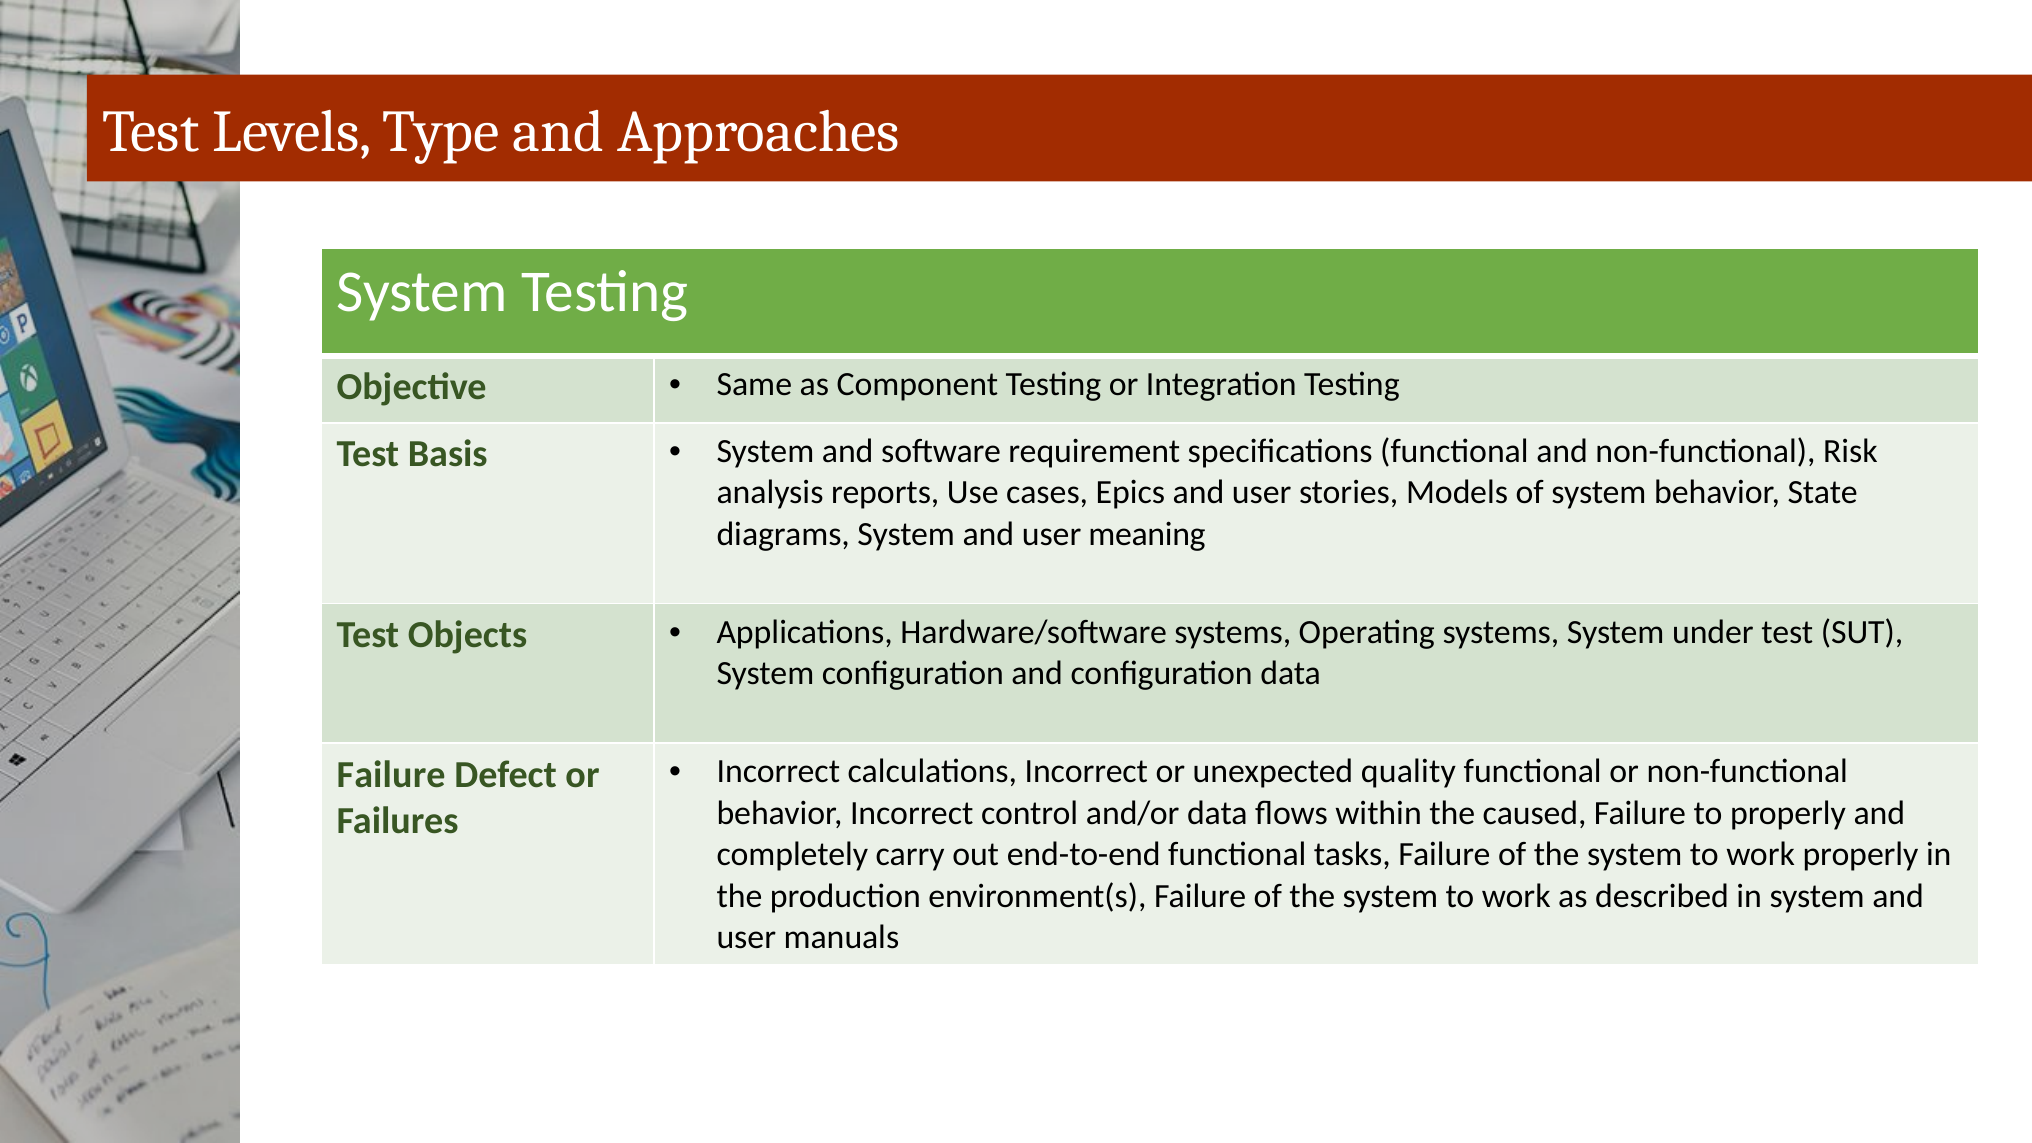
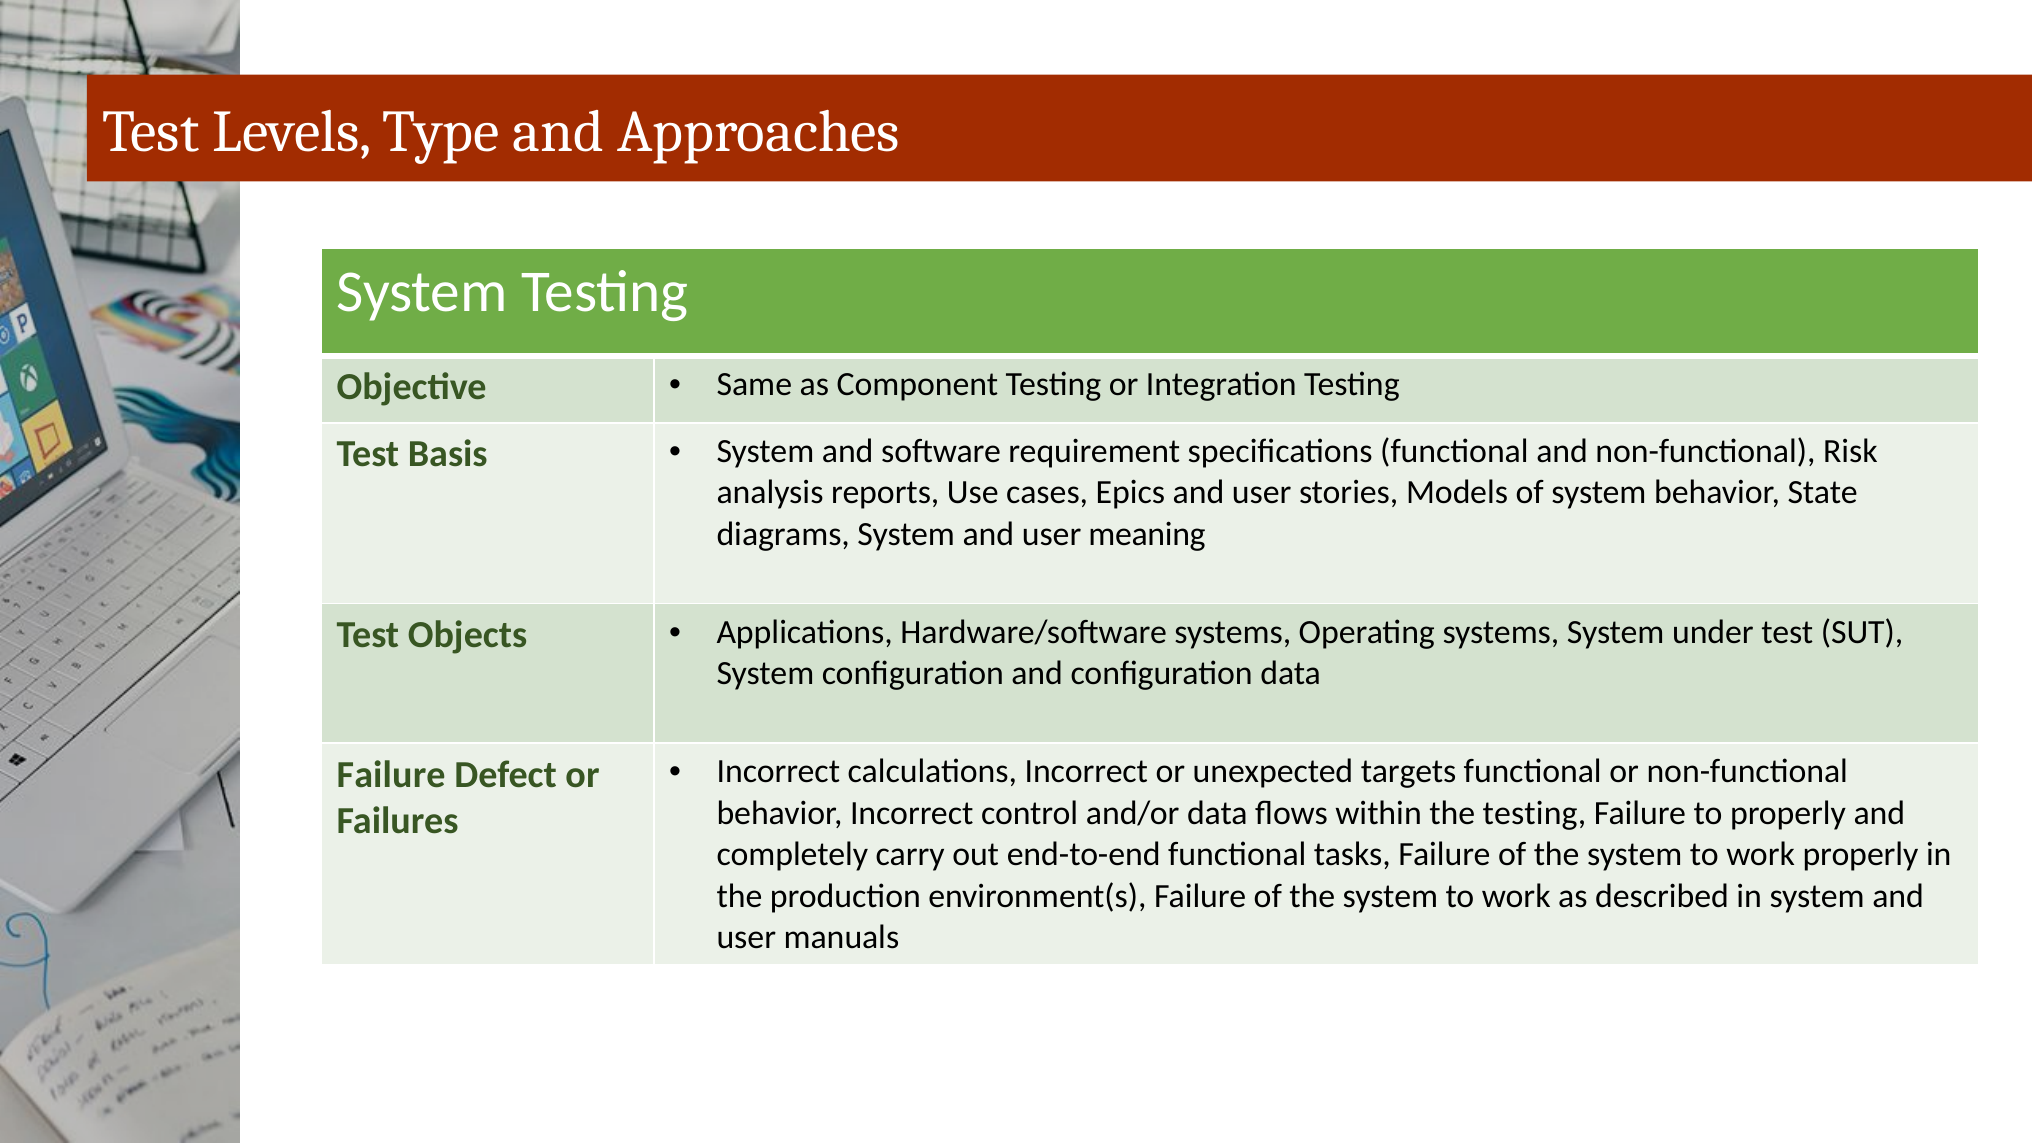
quality: quality -> targets
the caused: caused -> testing
